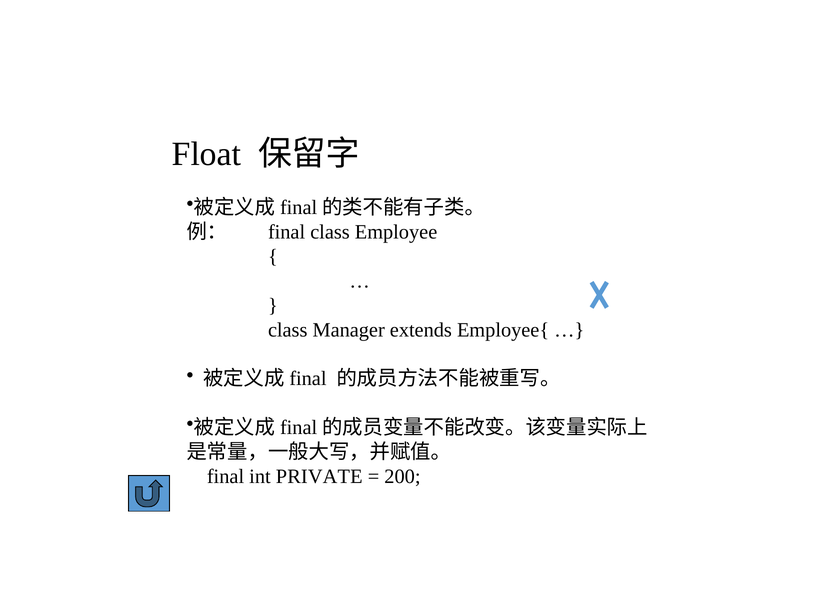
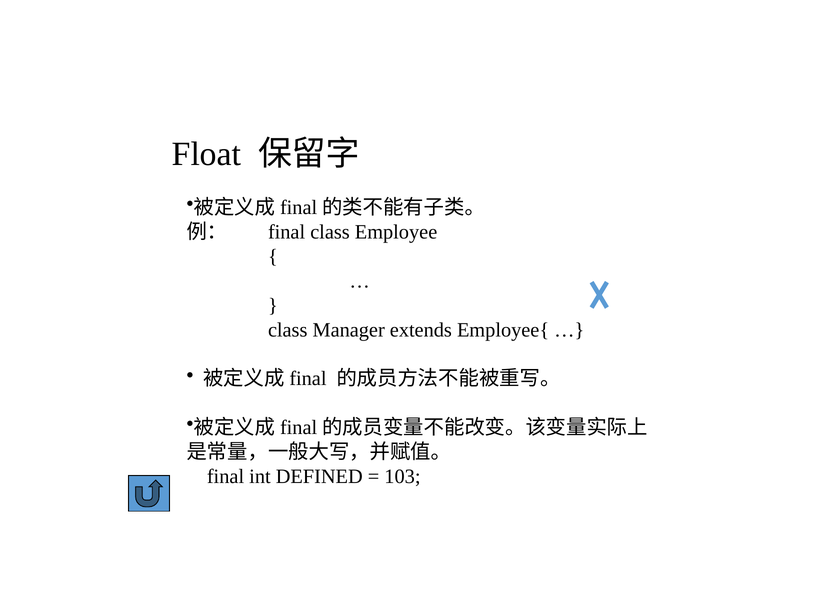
PRIVATE: PRIVATE -> DEFINED
200: 200 -> 103
